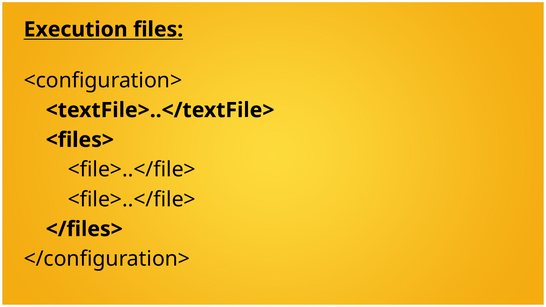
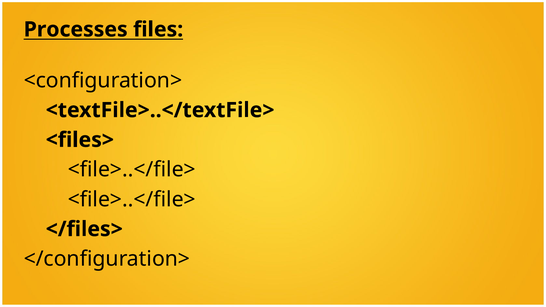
Execution: Execution -> Processes
